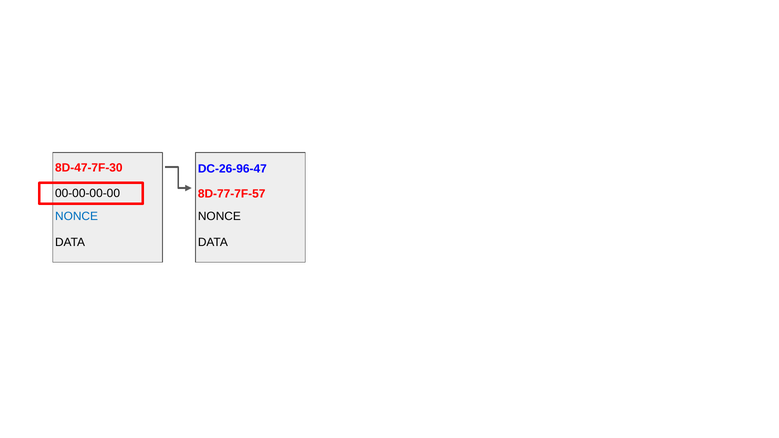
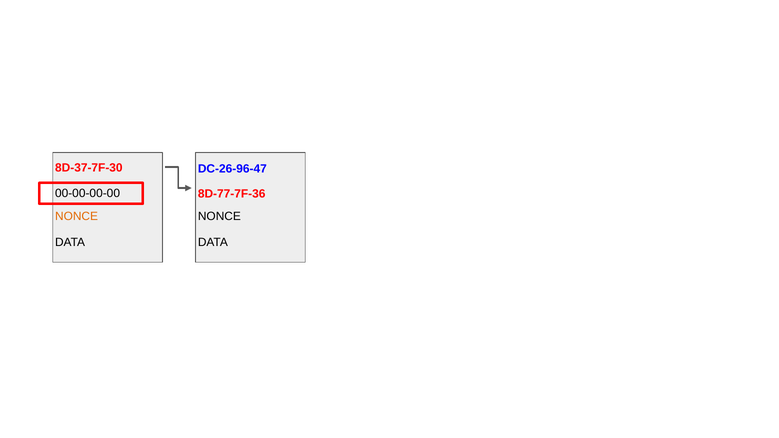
8D-47-7F-30: 8D-47-7F-30 -> 8D-37-7F-30
8D-77-7F-57: 8D-77-7F-57 -> 8D-77-7F-36
NONCE at (77, 216) colour: blue -> orange
